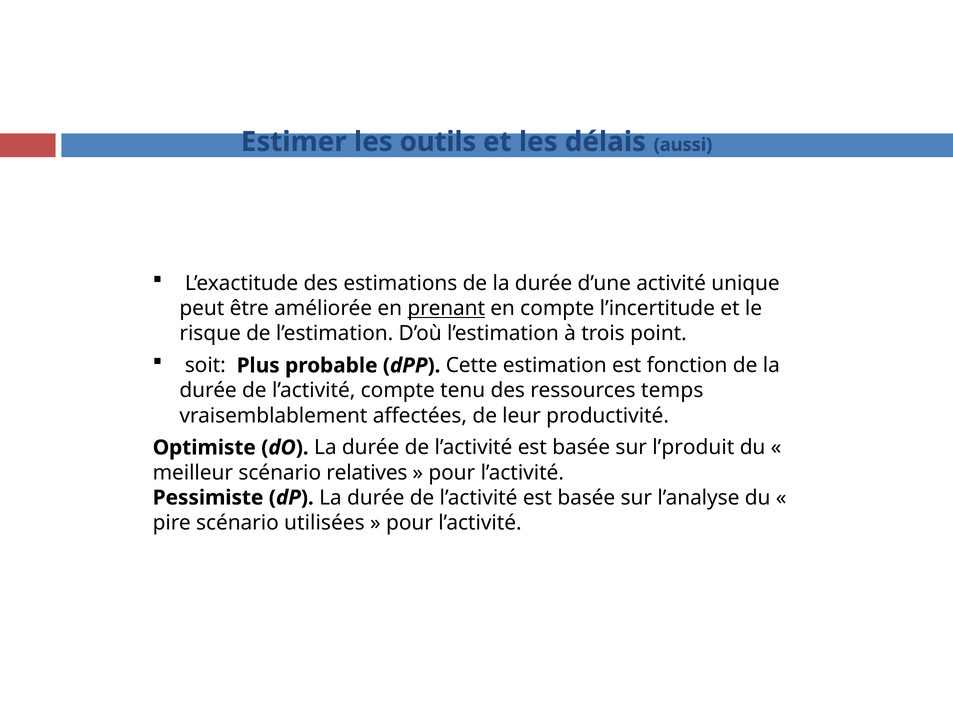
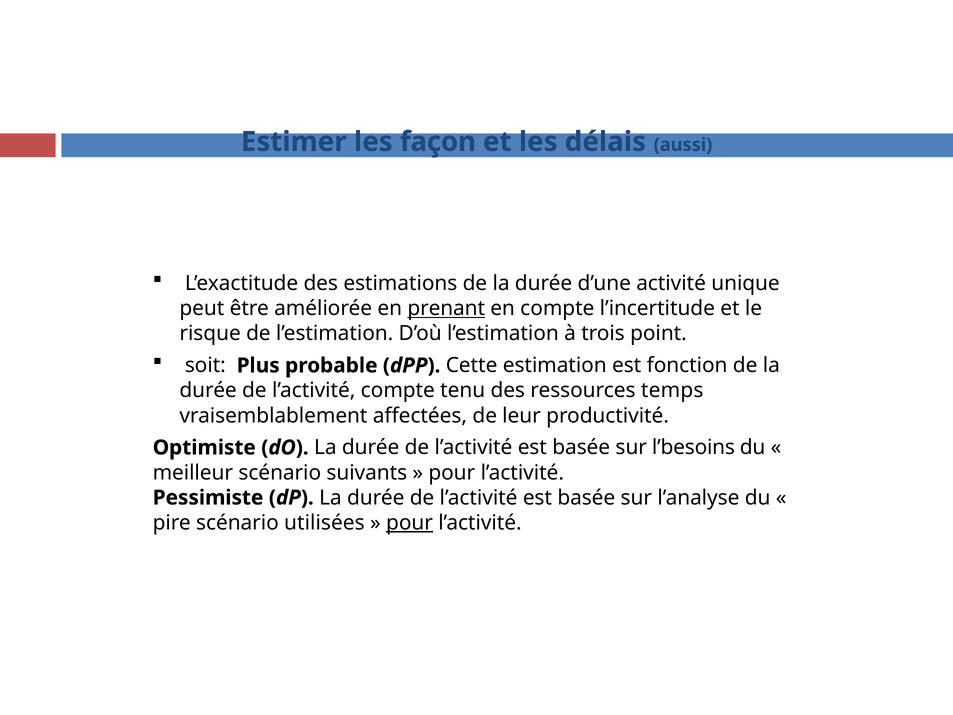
outils: outils -> façon
l’produit: l’produit -> l’besoins
relatives: relatives -> suivants
pour at (410, 523) underline: none -> present
